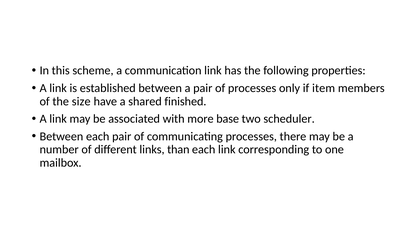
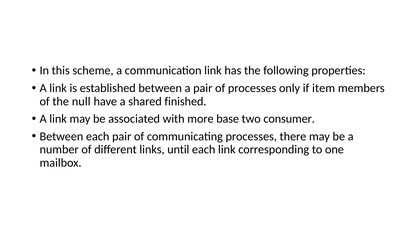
size: size -> null
scheduler: scheduler -> consumer
than: than -> until
